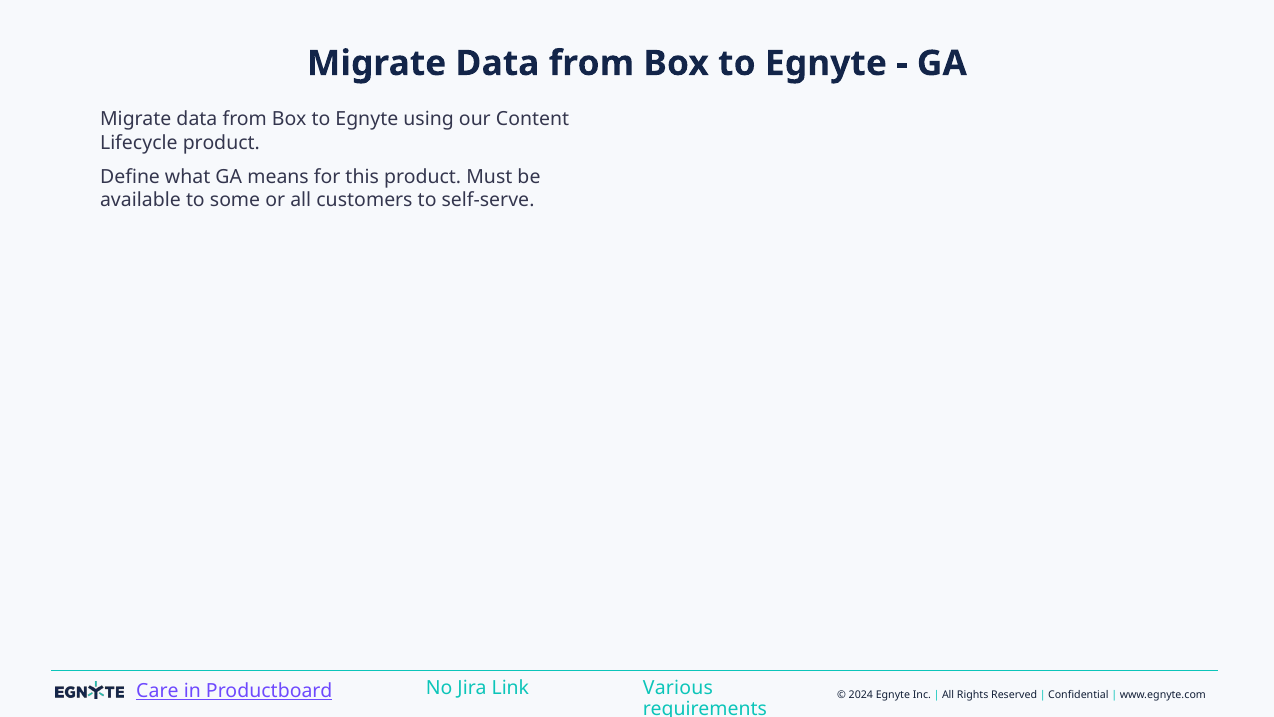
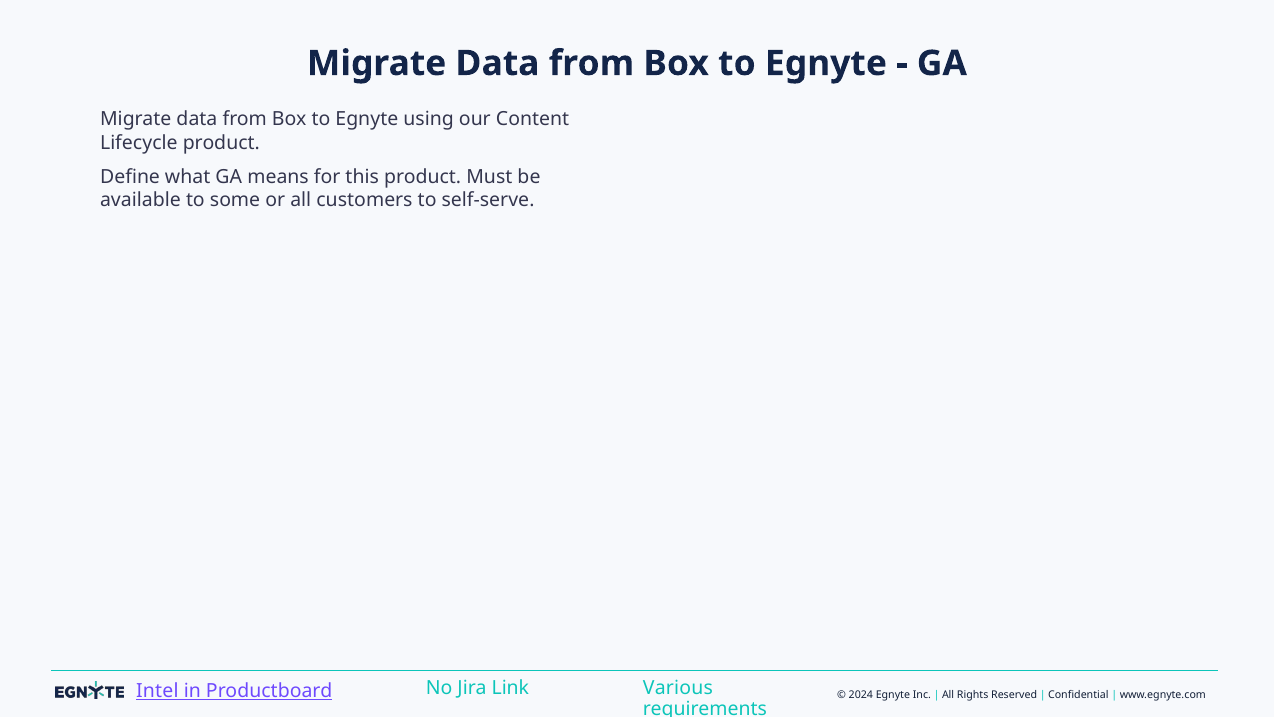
Care: Care -> Intel
